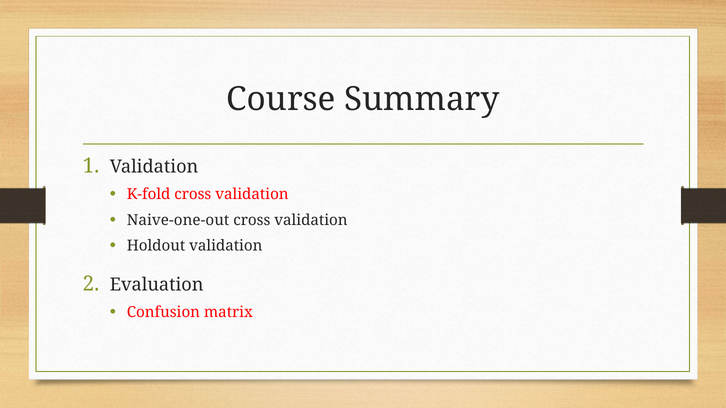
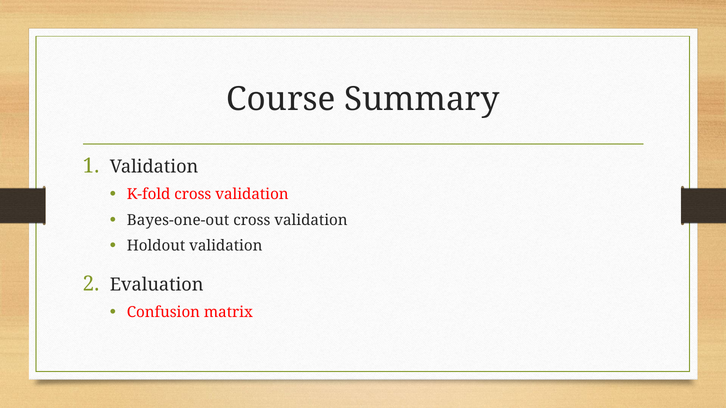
Naive-one-out: Naive-one-out -> Bayes-one-out
